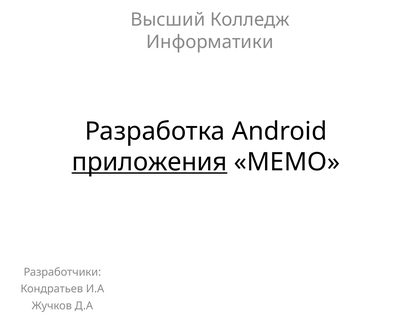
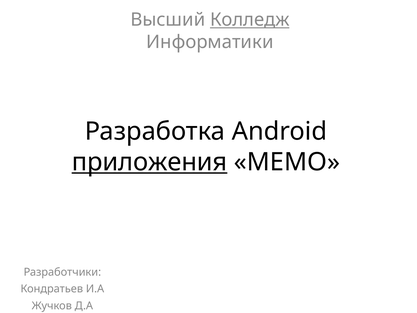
Колледж underline: none -> present
